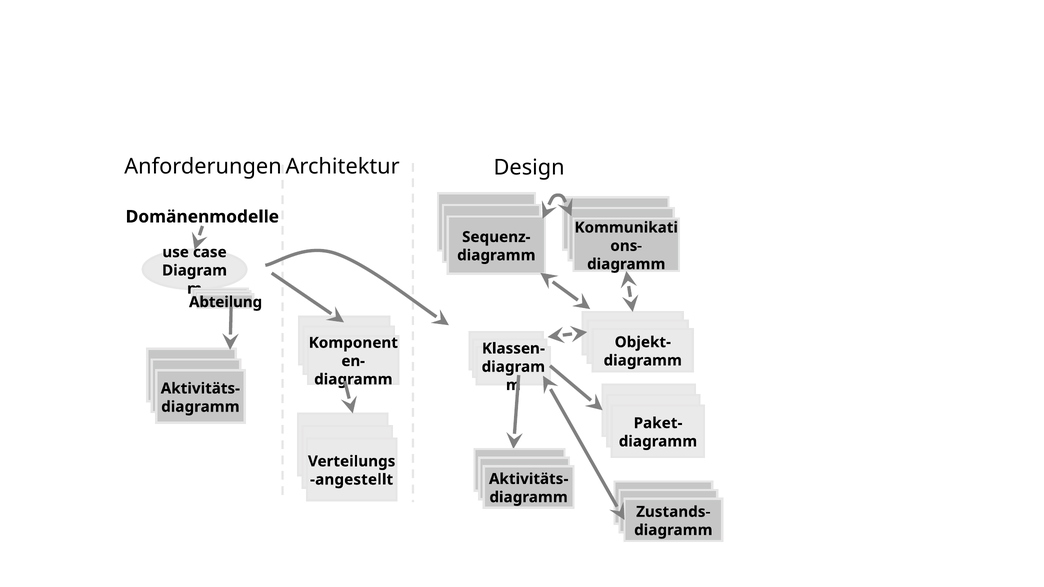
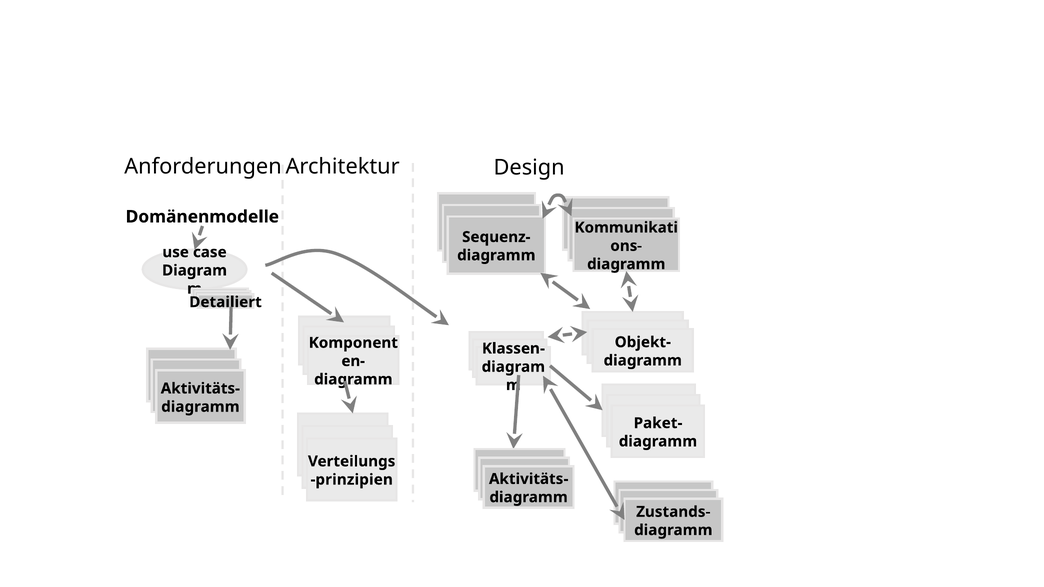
Abteilung: Abteilung -> Detailiert
angestellt: angestellt -> prinzipien
